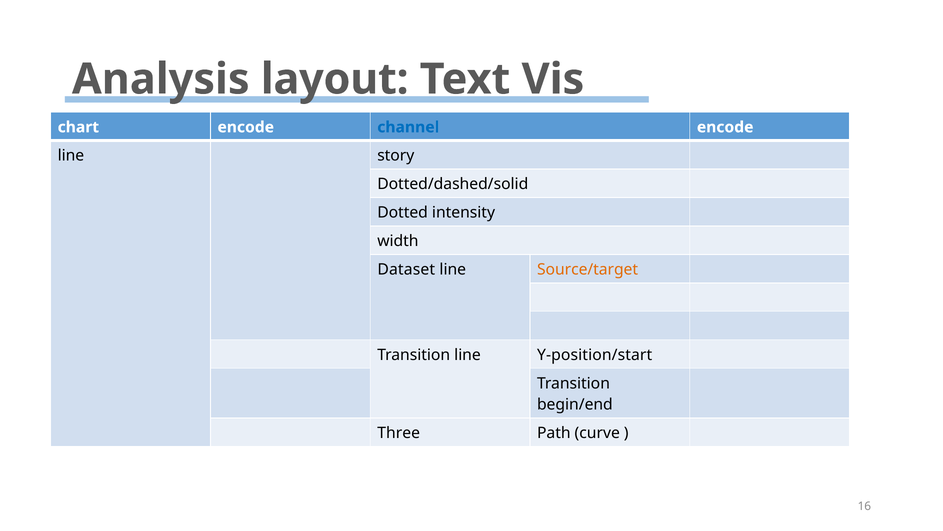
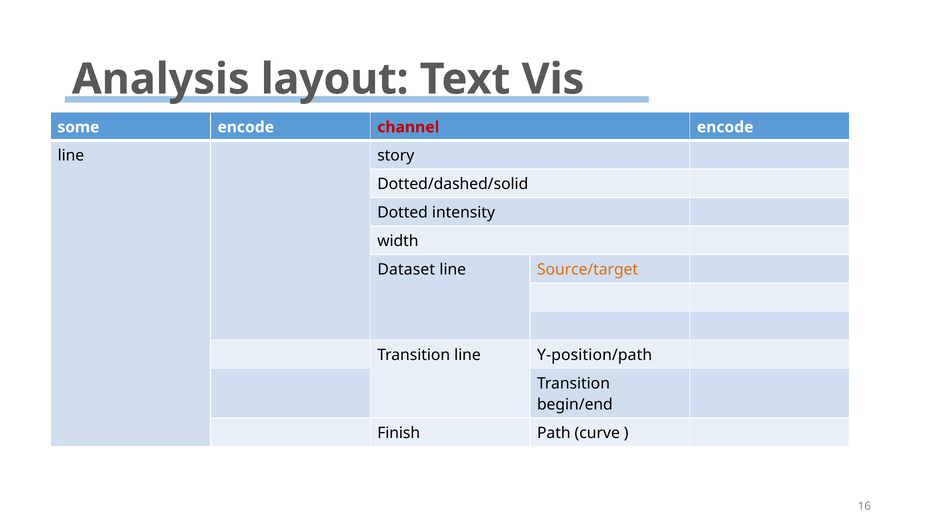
chart: chart -> some
channel colour: blue -> red
Y-position/start: Y-position/start -> Y-position/path
Three: Three -> Finish
